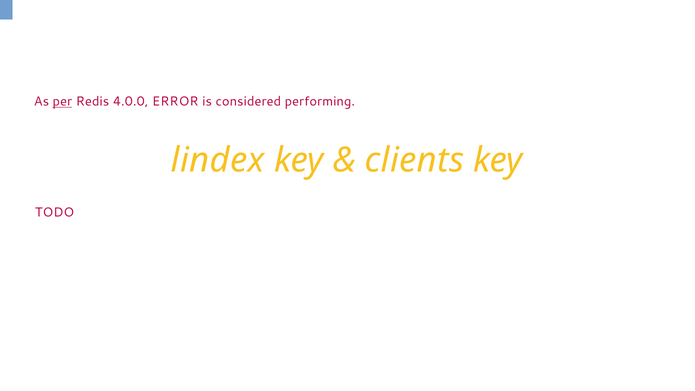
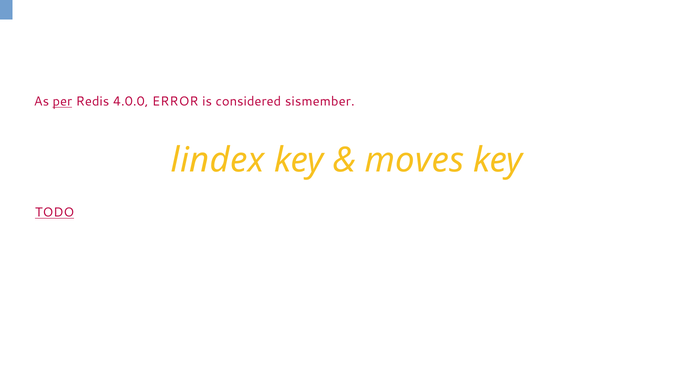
performing: performing -> sismember
clients: clients -> moves
TODO underline: none -> present
